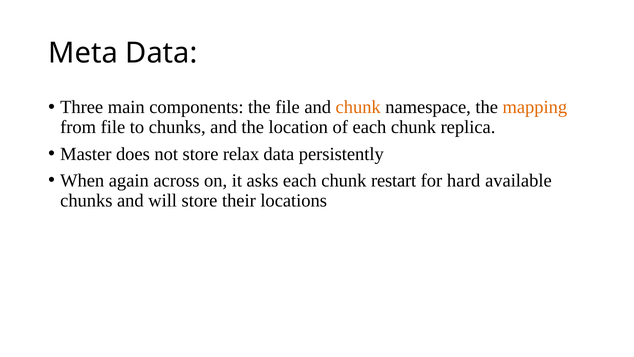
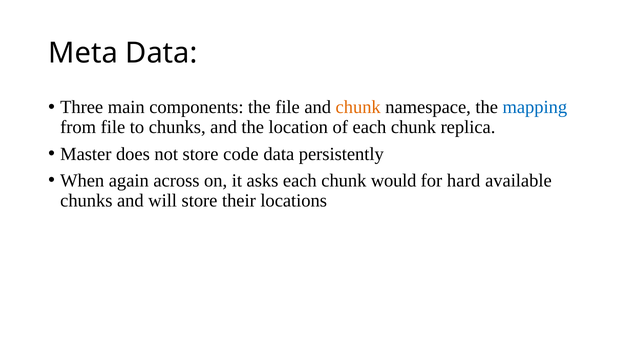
mapping colour: orange -> blue
relax: relax -> code
restart: restart -> would
